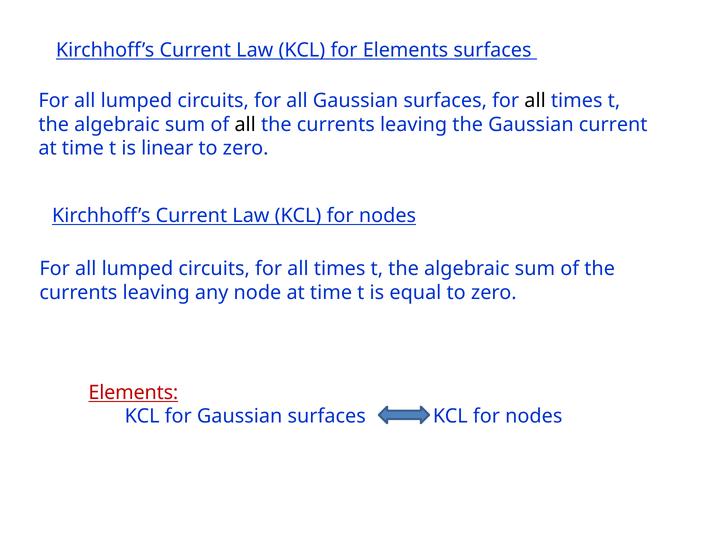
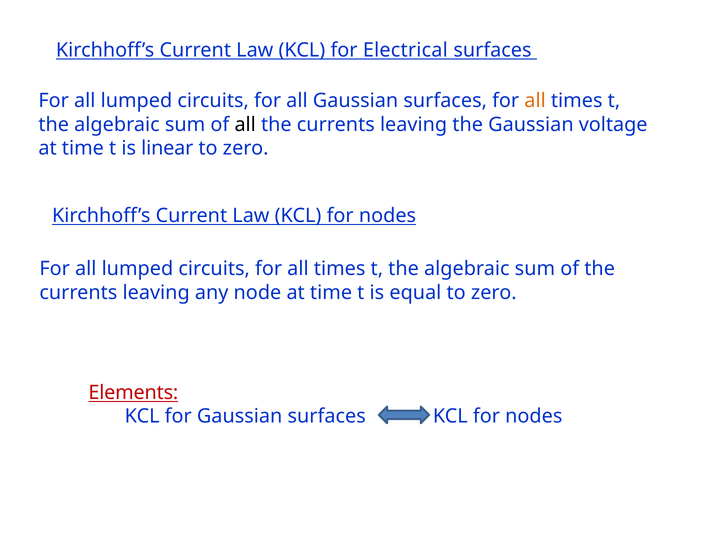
for Elements: Elements -> Electrical
all at (535, 101) colour: black -> orange
Gaussian current: current -> voltage
